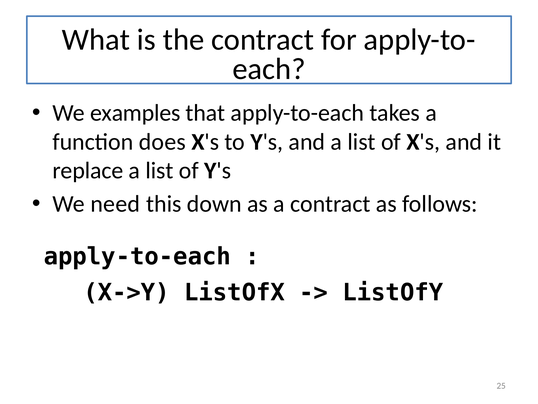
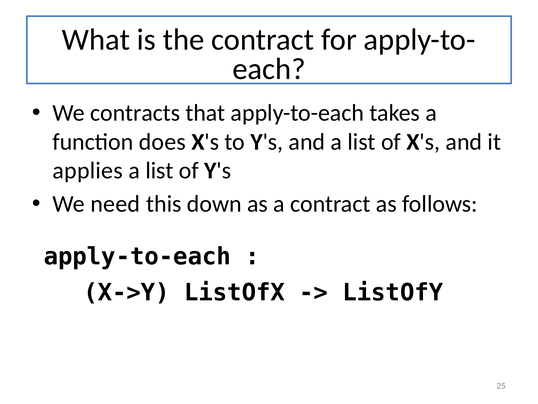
examples: examples -> contracts
replace: replace -> applies
